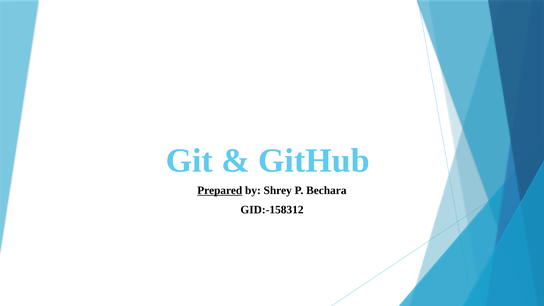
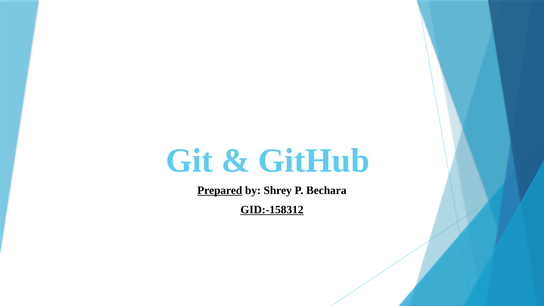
GID:-158312 underline: none -> present
